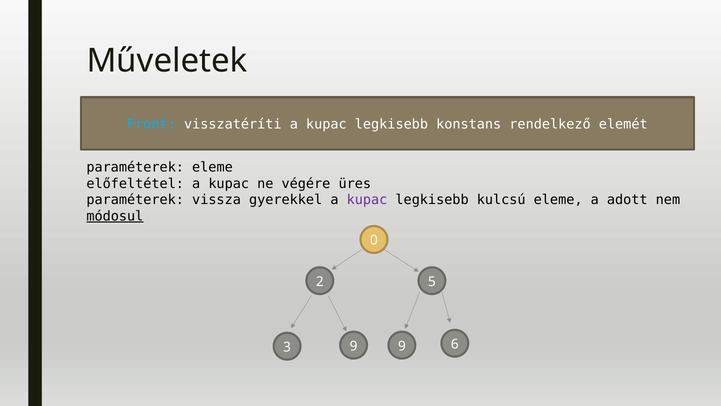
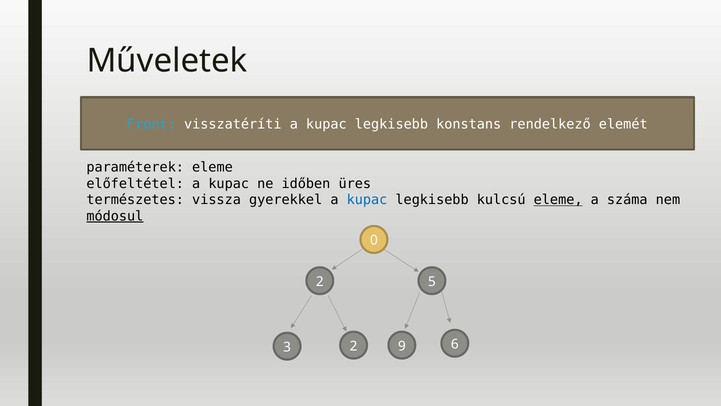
végére: végére -> időben
paraméterek at (135, 200): paraméterek -> természetes
kupac at (367, 200) colour: purple -> blue
eleme at (558, 200) underline: none -> present
adott: adott -> száma
3 9: 9 -> 2
